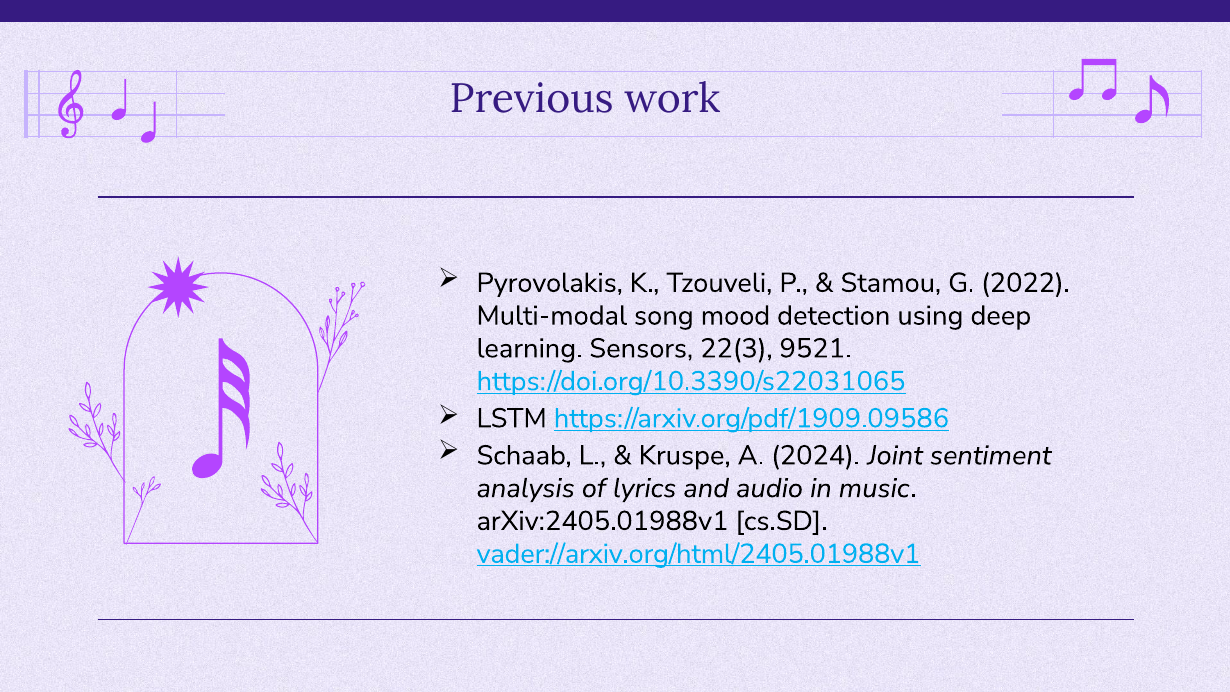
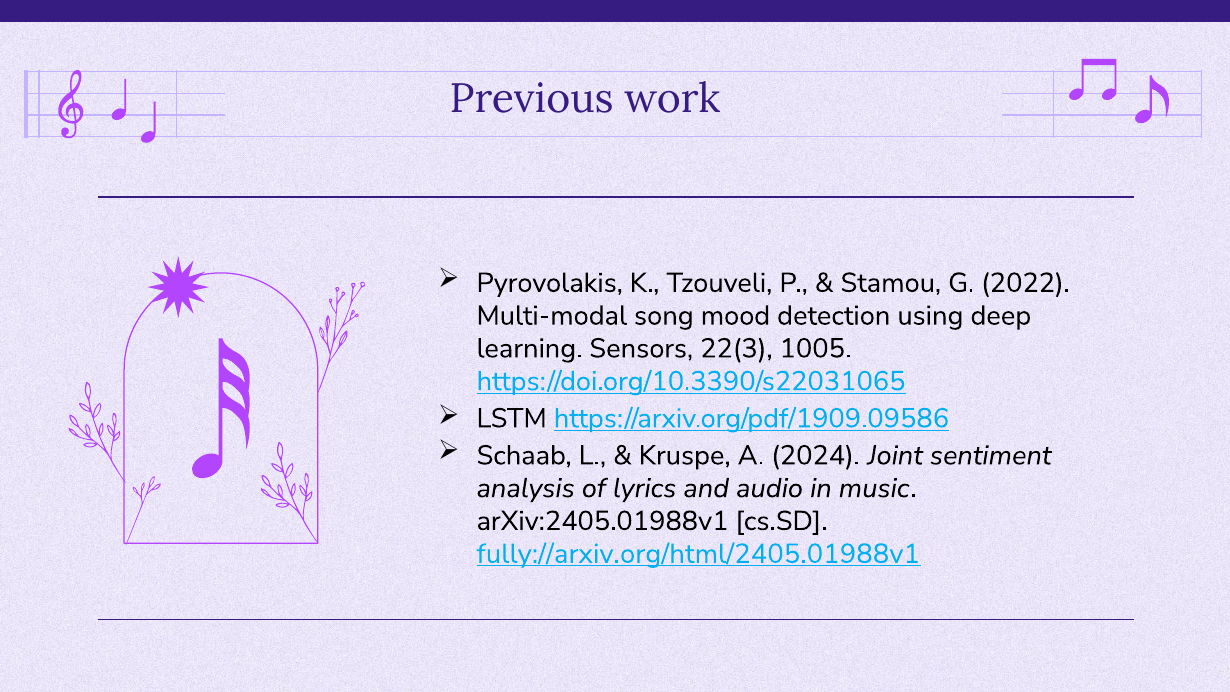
9521: 9521 -> 1005
vader://arxiv.org/html/2405.01988v1: vader://arxiv.org/html/2405.01988v1 -> fully://arxiv.org/html/2405.01988v1
